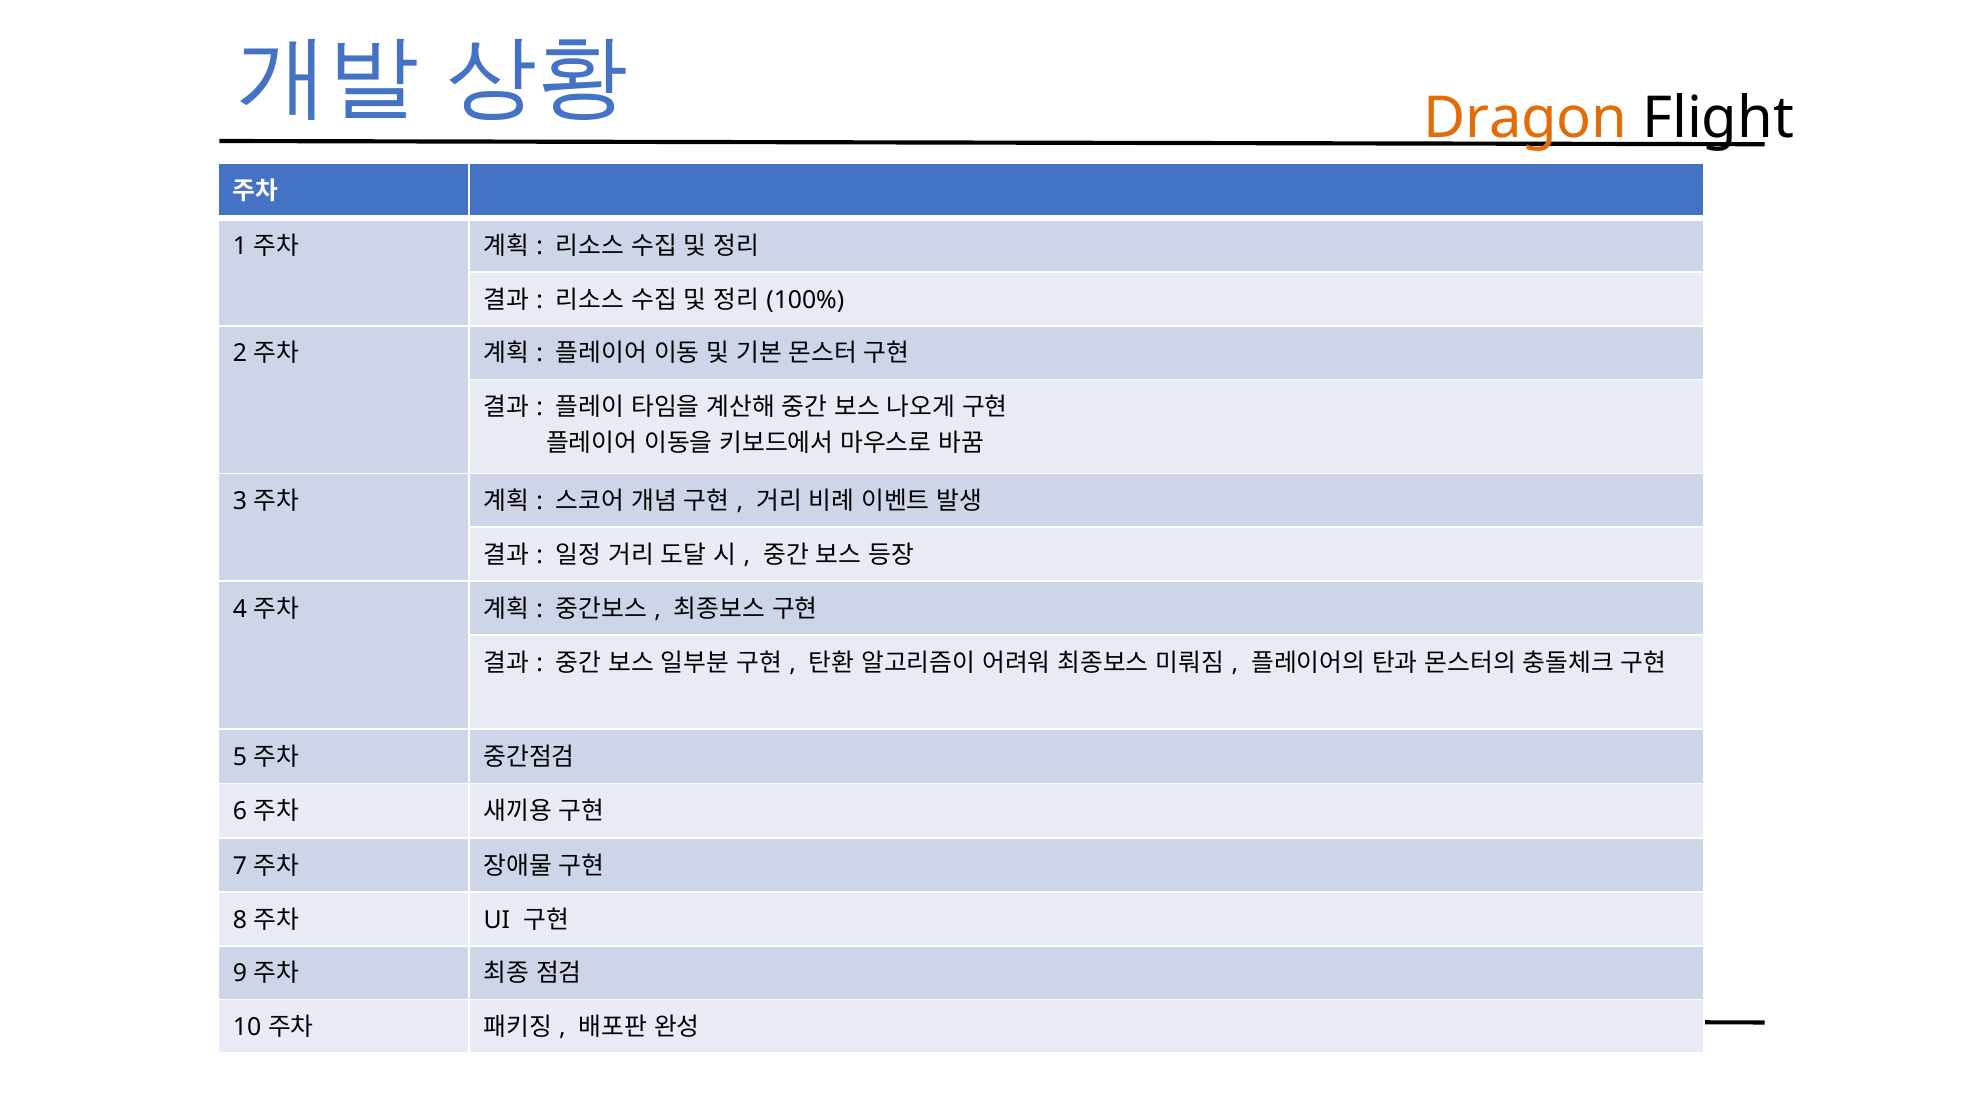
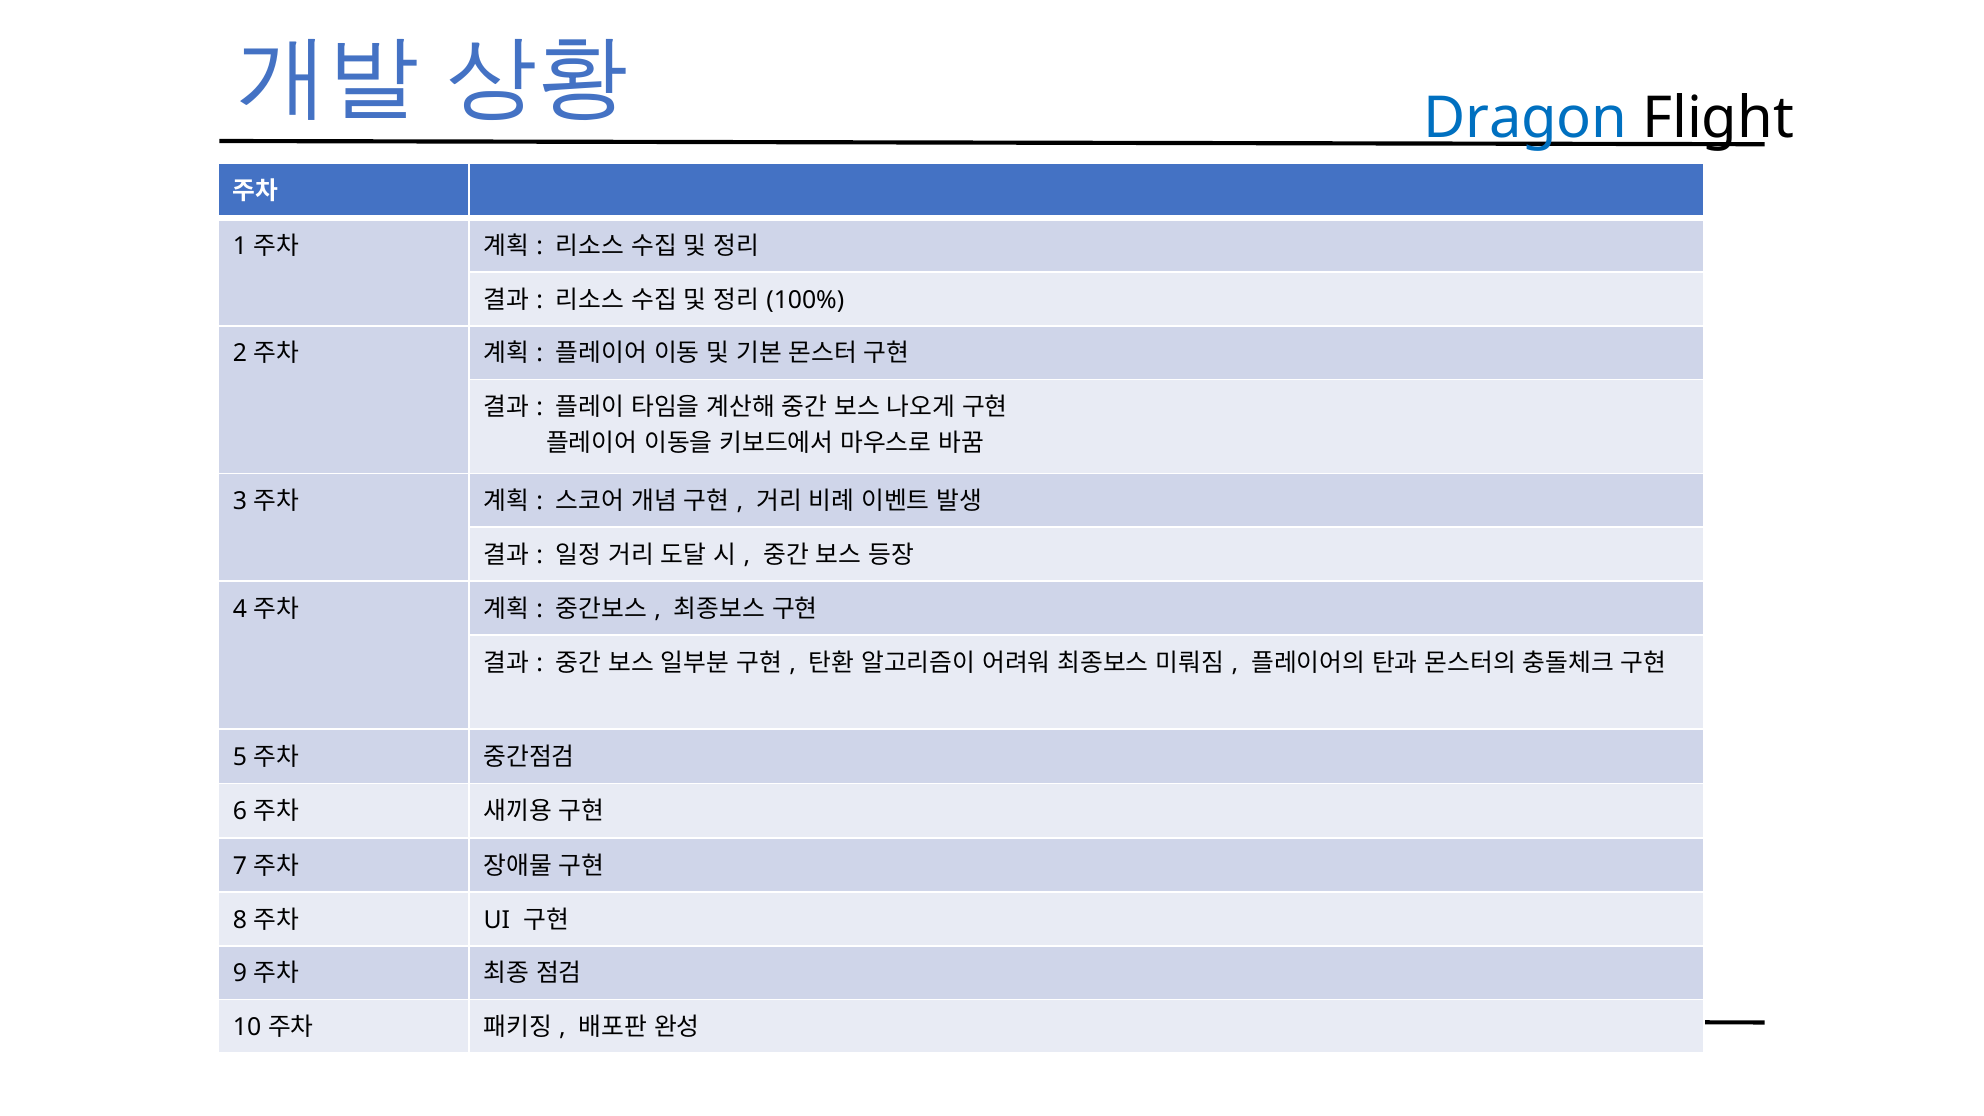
Dragon colour: orange -> blue
